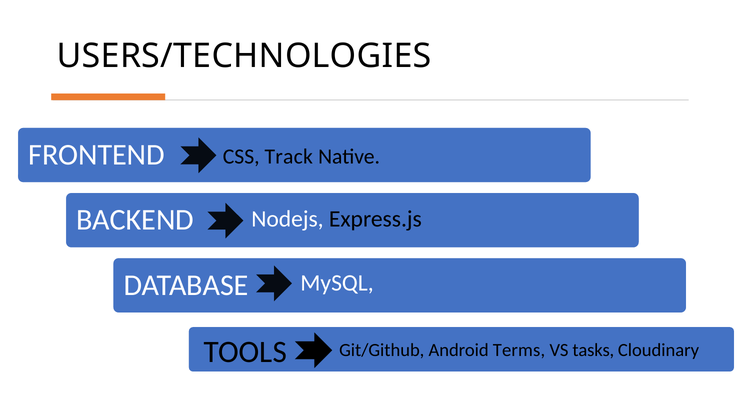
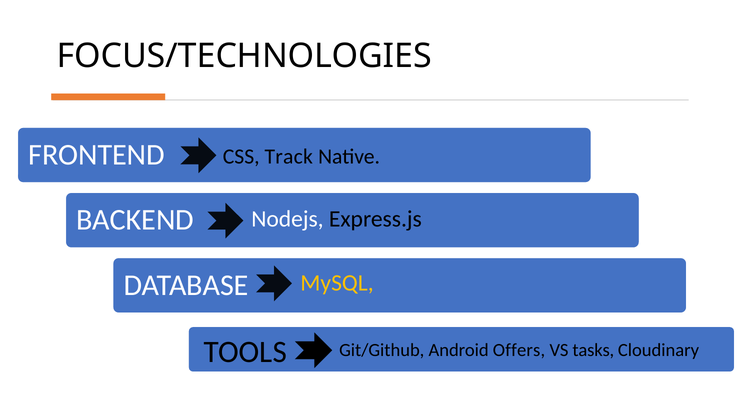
USERS/TECHNOLOGIES: USERS/TECHNOLOGIES -> FOCUS/TECHNOLOGIES
MySQL colour: white -> yellow
Terms: Terms -> Offers
